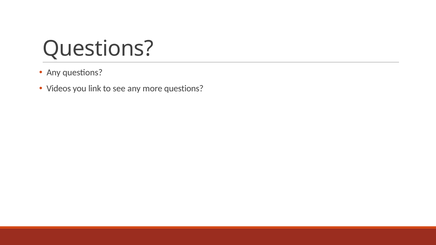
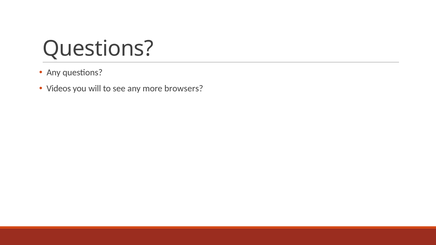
link: link -> will
more questions: questions -> browsers
